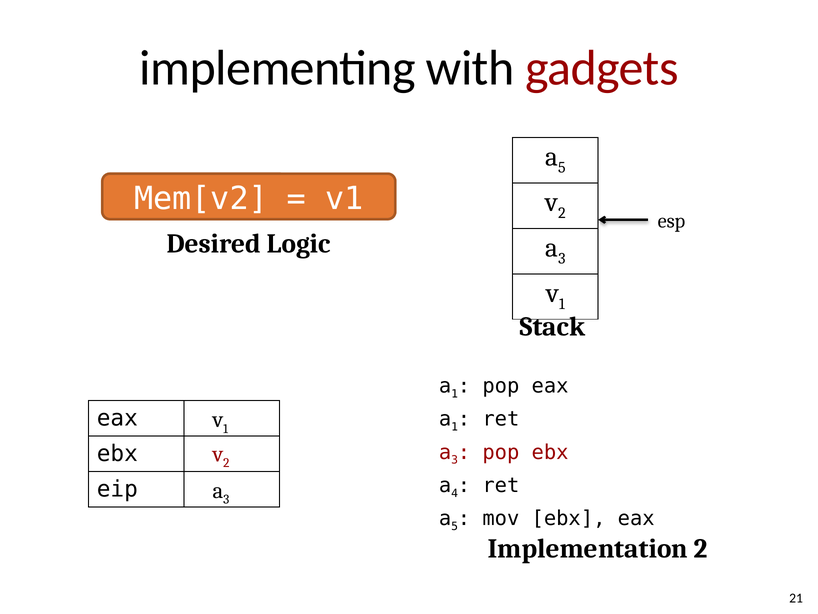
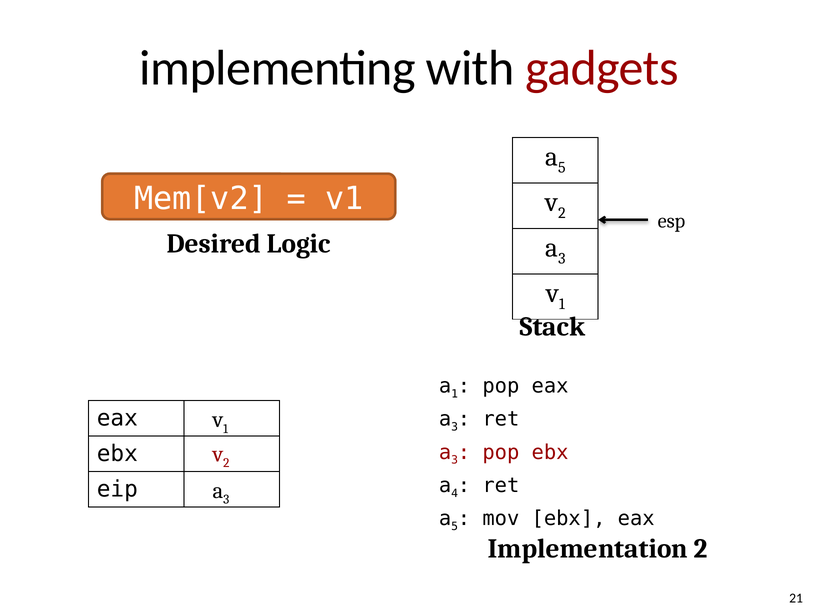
1 at (455, 427): 1 -> 3
